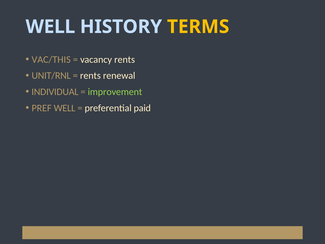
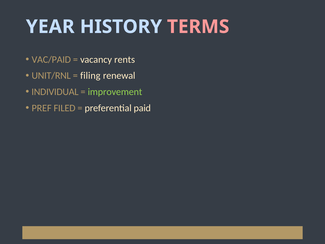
WELL at (50, 27): WELL -> YEAR
TERMS colour: yellow -> pink
VAC/THIS: VAC/THIS -> VAC/PAID
rents at (90, 76): rents -> filing
PREF WELL: WELL -> FILED
